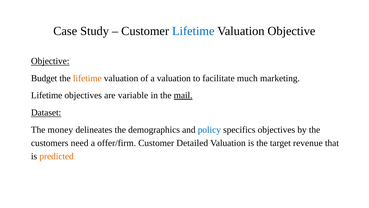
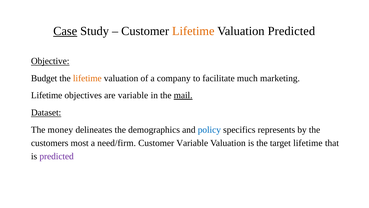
Case underline: none -> present
Lifetime at (193, 31) colour: blue -> orange
Valuation Objective: Objective -> Predicted
a valuation: valuation -> company
specifics objectives: objectives -> represents
need: need -> most
offer/firm: offer/firm -> need/firm
Customer Detailed: Detailed -> Variable
target revenue: revenue -> lifetime
predicted at (57, 156) colour: orange -> purple
